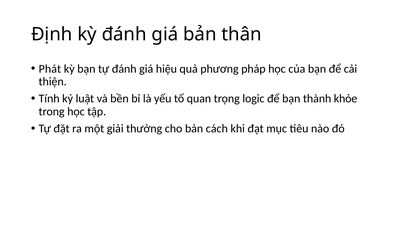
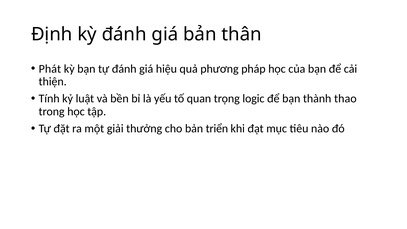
khỏe: khỏe -> thao
cách: cách -> triển
